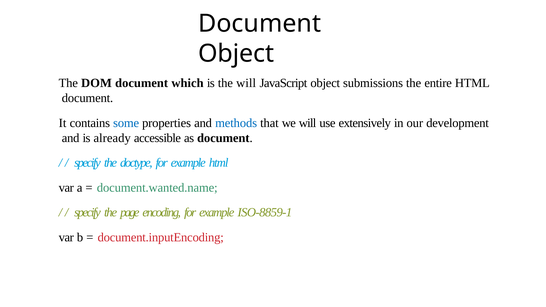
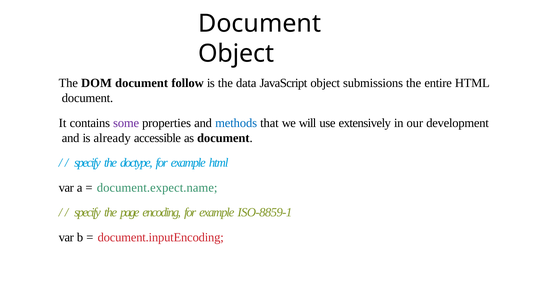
which: which -> follow
the will: will -> data
some colour: blue -> purple
document.wanted.name: document.wanted.name -> document.expect.name
